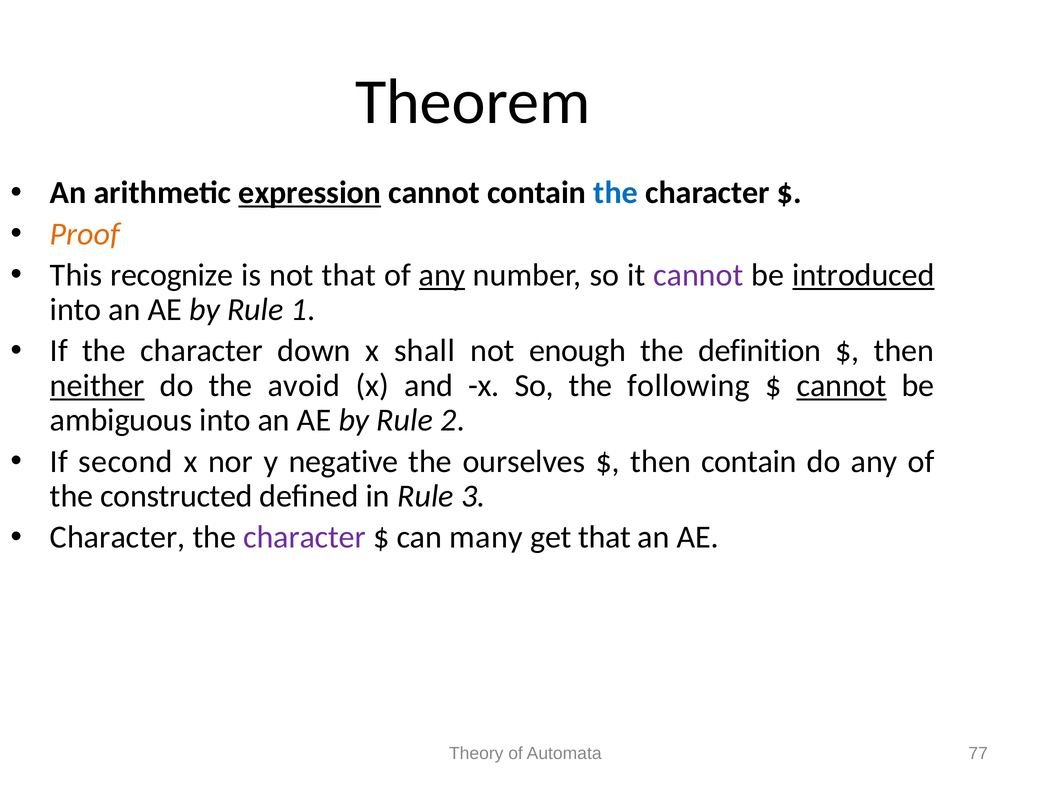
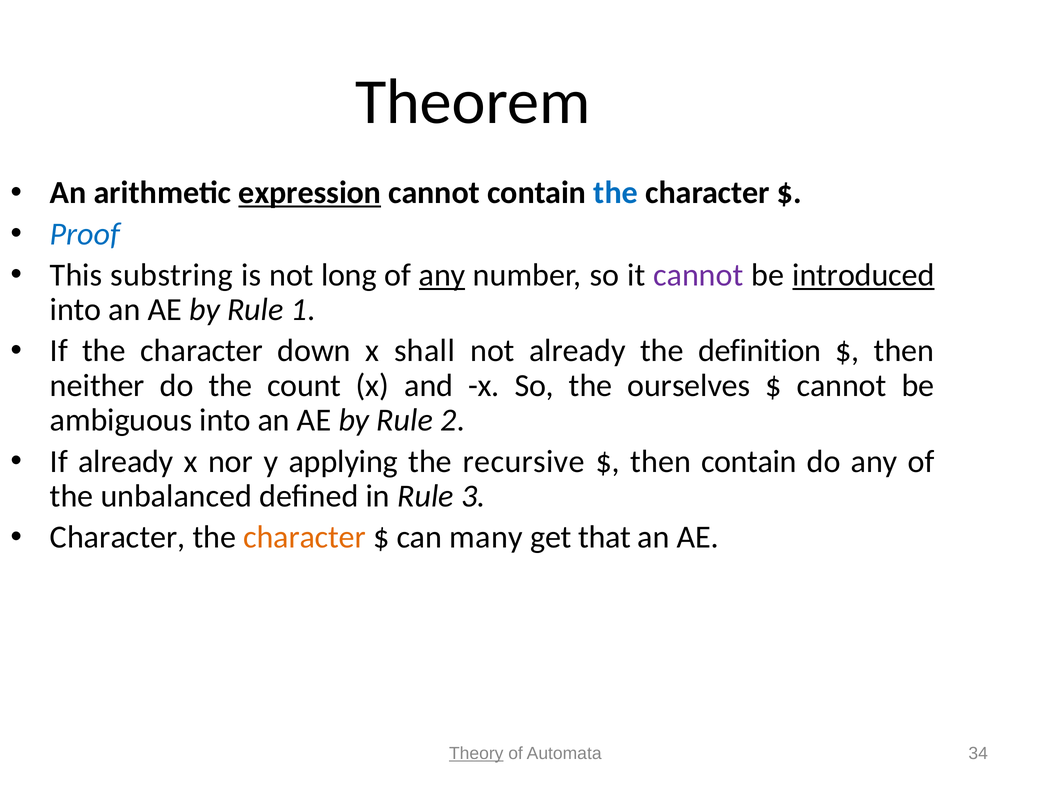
Proof colour: orange -> blue
recognize: recognize -> substring
not that: that -> long
not enough: enough -> already
neither underline: present -> none
avoid: avoid -> count
following: following -> ourselves
cannot at (841, 385) underline: present -> none
If second: second -> already
negative: negative -> applying
ourselves: ourselves -> recursive
constructed: constructed -> unbalanced
character at (305, 537) colour: purple -> orange
Theory underline: none -> present
77: 77 -> 34
